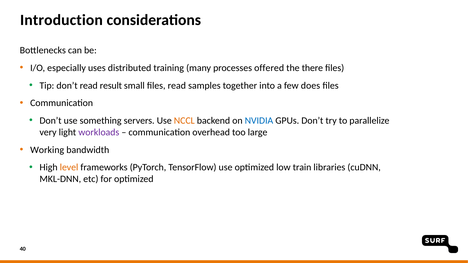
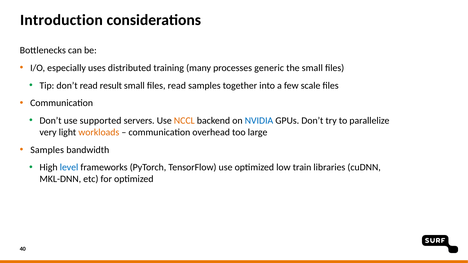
offered: offered -> generic
the there: there -> small
does: does -> scale
something: something -> supported
workloads colour: purple -> orange
Working at (47, 150): Working -> Samples
level colour: orange -> blue
